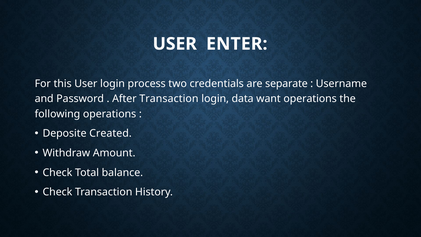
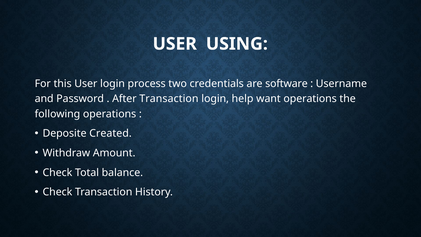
ENTER: ENTER -> USING
separate: separate -> software
data: data -> help
